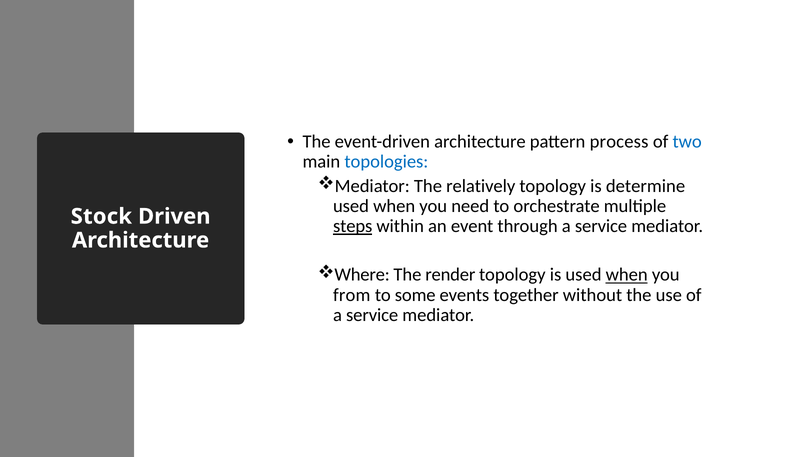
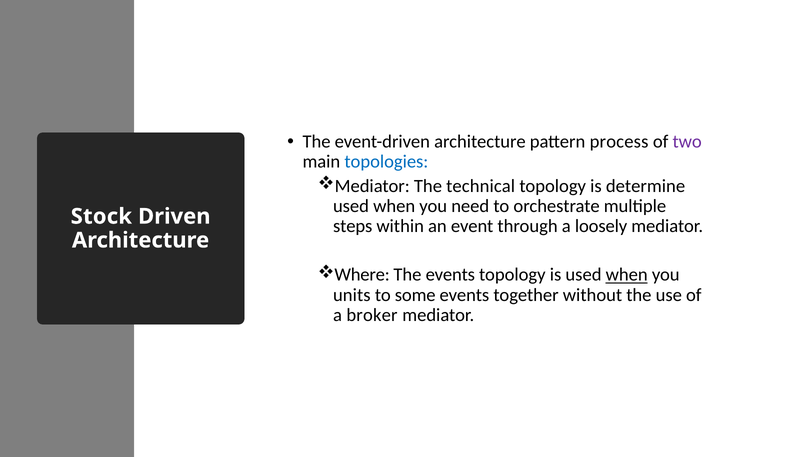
two colour: blue -> purple
relatively: relatively -> technical
steps underline: present -> none
through a service: service -> loosely
The render: render -> events
from: from -> units
service at (372, 315): service -> broker
